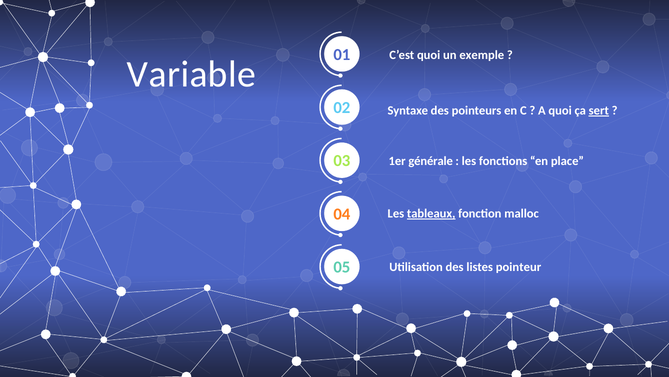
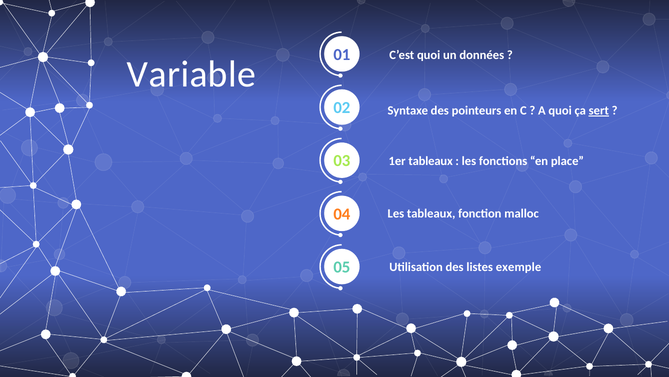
exemple: exemple -> données
1er générale: générale -> tableaux
tableaux at (431, 213) underline: present -> none
pointeur: pointeur -> exemple
